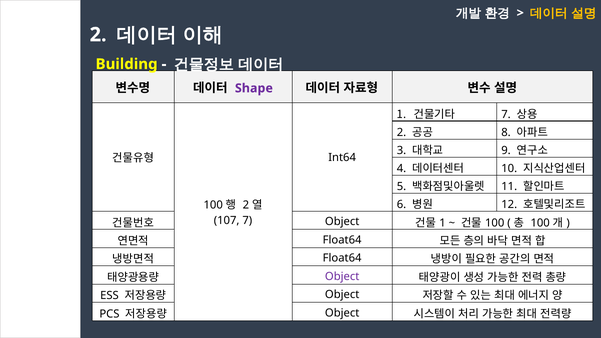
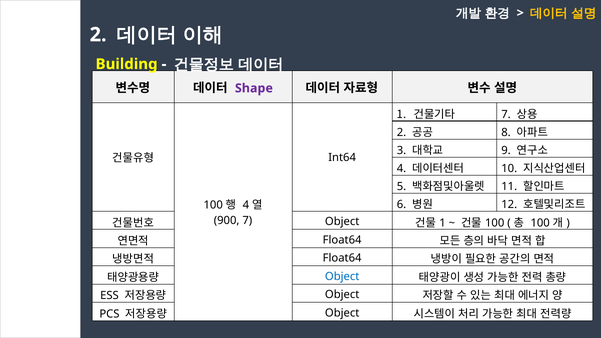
2 at (246, 205): 2 -> 4
107: 107 -> 900
Object at (342, 276) colour: purple -> blue
